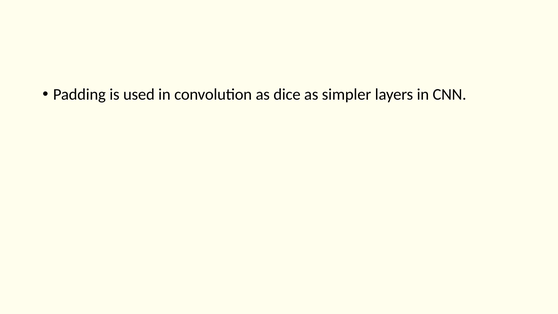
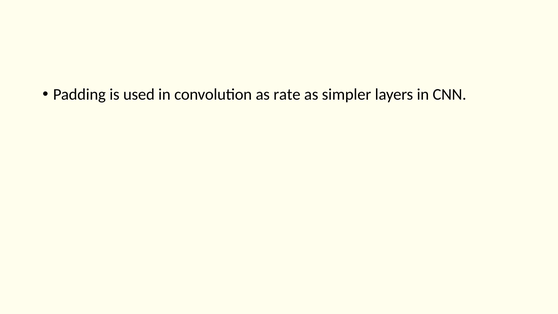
dice: dice -> rate
